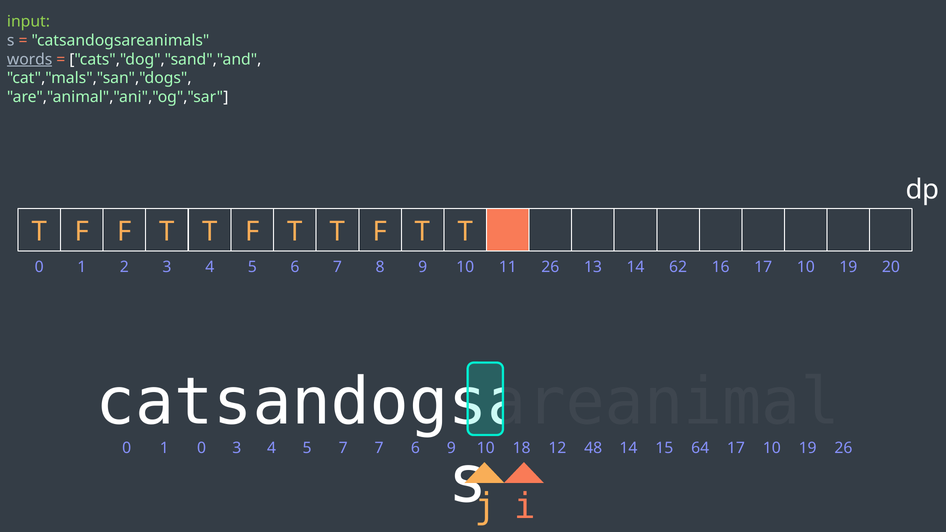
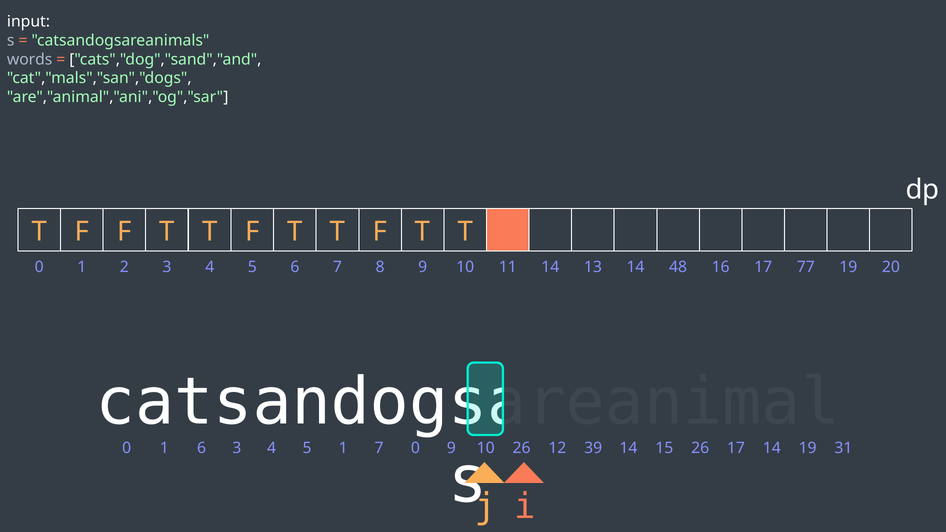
input colour: light green -> white
words underline: present -> none
11 26: 26 -> 14
62: 62 -> 48
16 17 10: 10 -> 77
1 0: 0 -> 6
5 7: 7 -> 1
7 6: 6 -> 0
10 18: 18 -> 26
48: 48 -> 39
15 64: 64 -> 26
10 at (772, 448): 10 -> 14
3 26: 26 -> 31
